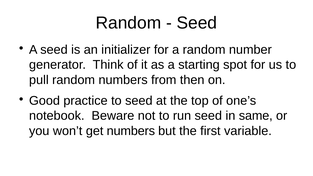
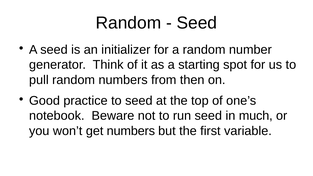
same: same -> much
